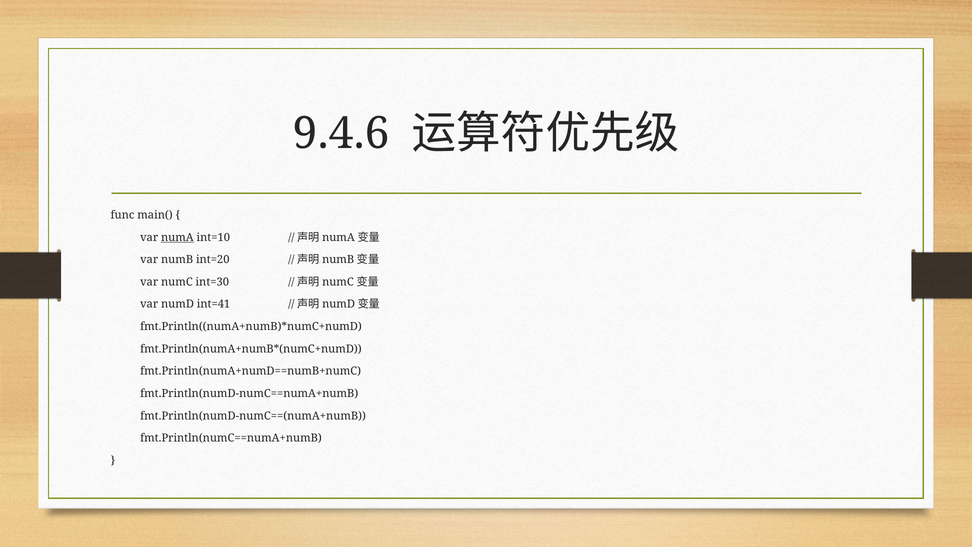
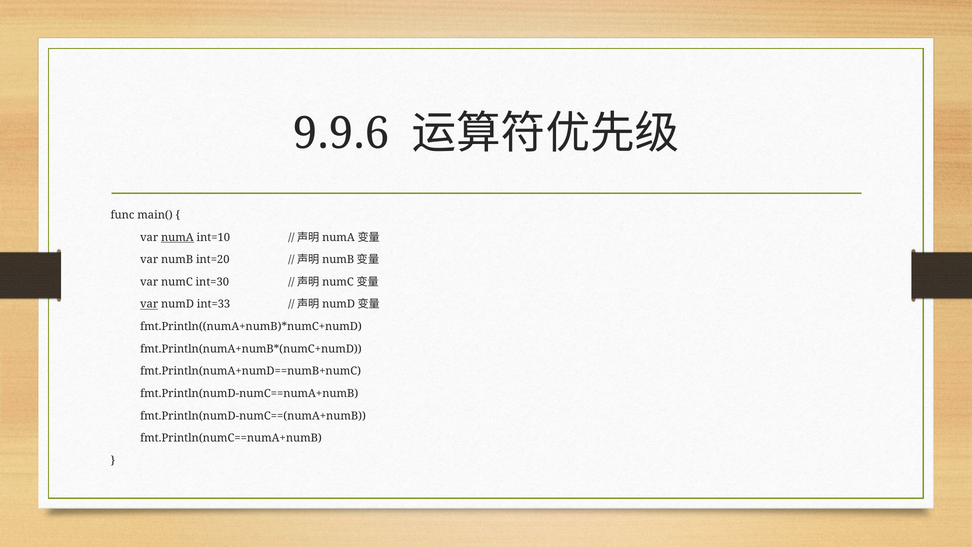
9.4.6: 9.4.6 -> 9.9.6
var at (149, 304) underline: none -> present
int=41: int=41 -> int=33
